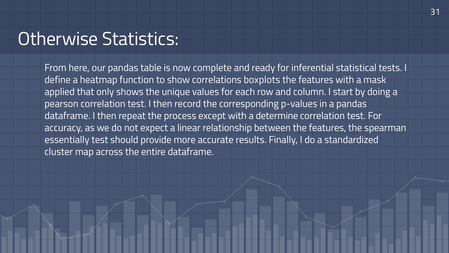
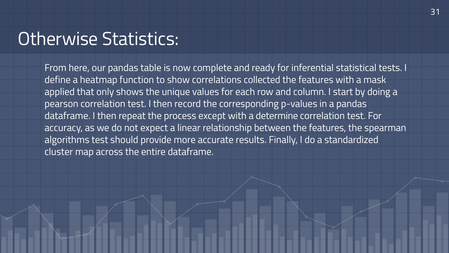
boxplots: boxplots -> collected
essentially: essentially -> algorithms
